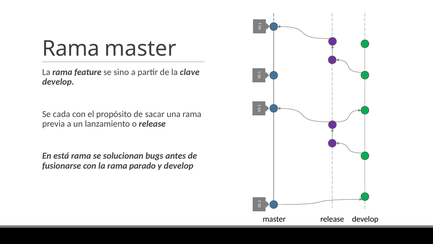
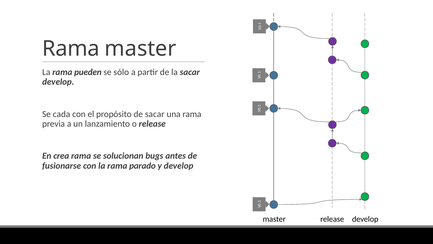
feature: feature -> pueden
sino: sino -> sólo
la clave: clave -> sacar
está: está -> crea
